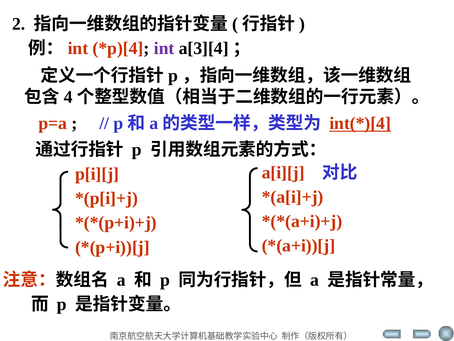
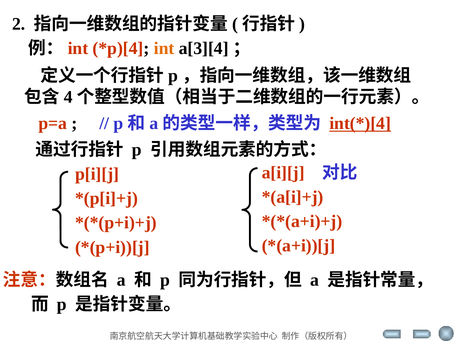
int at (164, 48) colour: purple -> orange
